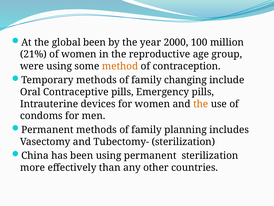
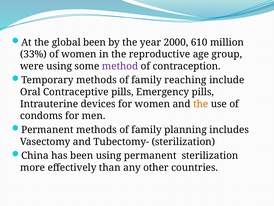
100: 100 -> 610
21%: 21% -> 33%
method colour: orange -> purple
changing: changing -> reaching
